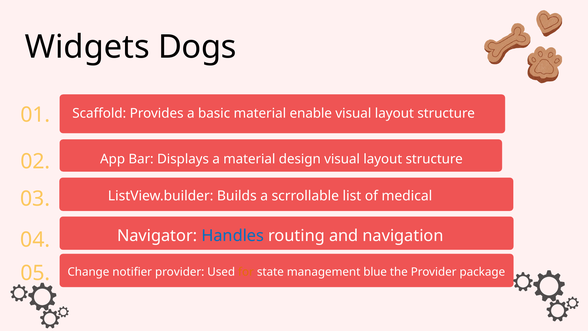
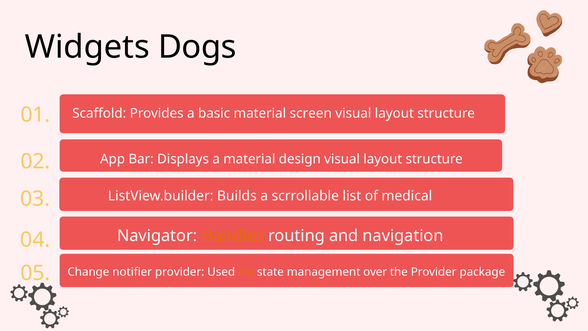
enable: enable -> screen
Handles colour: blue -> orange
blue: blue -> over
